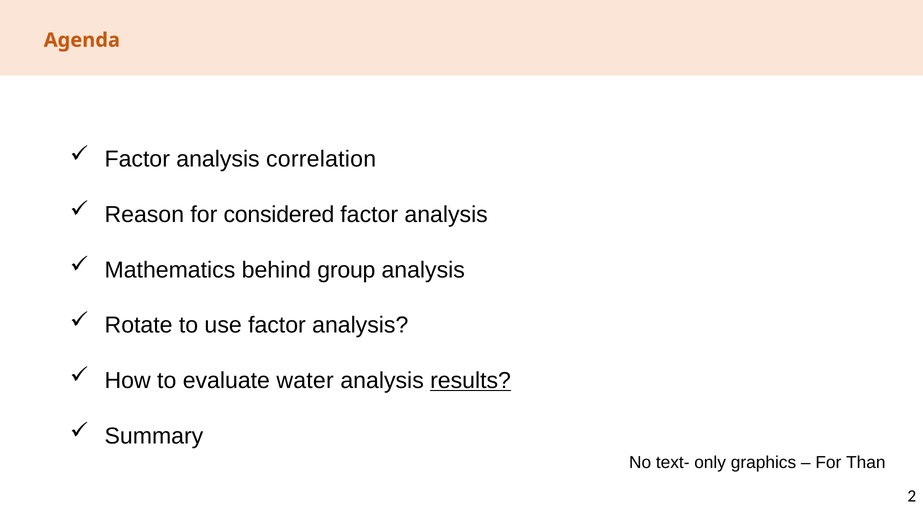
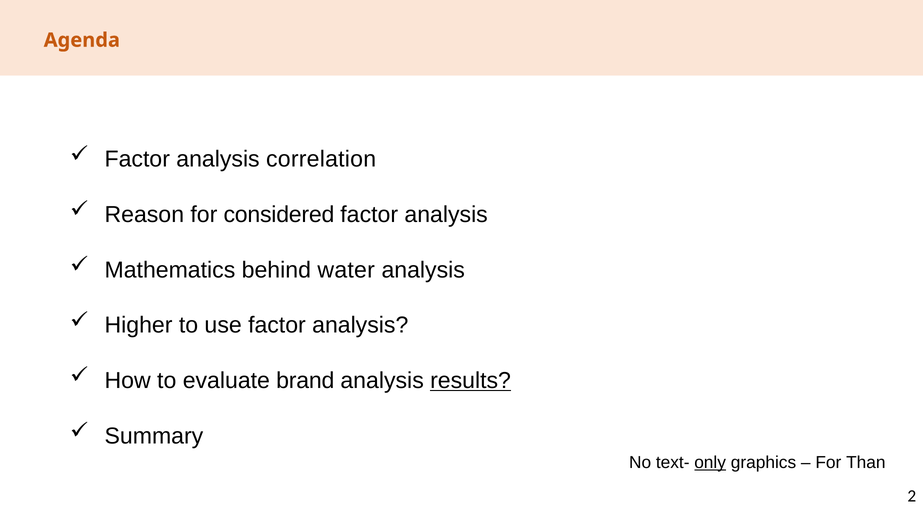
group: group -> water
Rotate: Rotate -> Higher
water: water -> brand
only underline: none -> present
